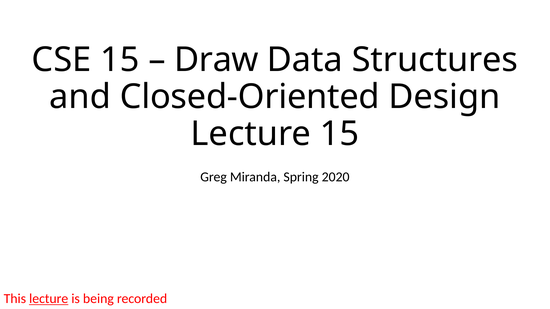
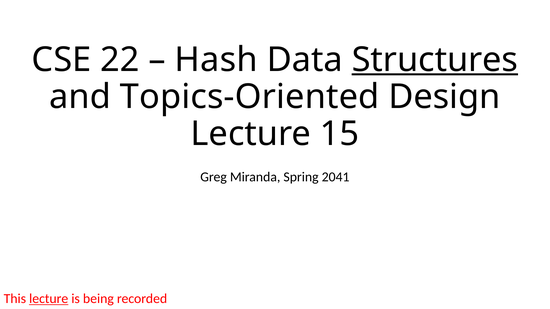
CSE 15: 15 -> 22
Draw: Draw -> Hash
Structures underline: none -> present
Closed-Oriented: Closed-Oriented -> Topics-Oriented
2020: 2020 -> 2041
